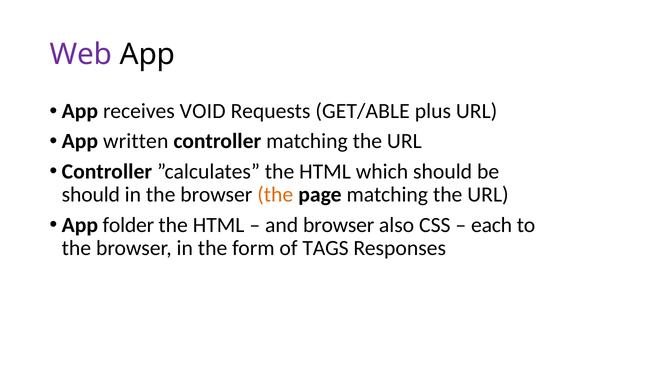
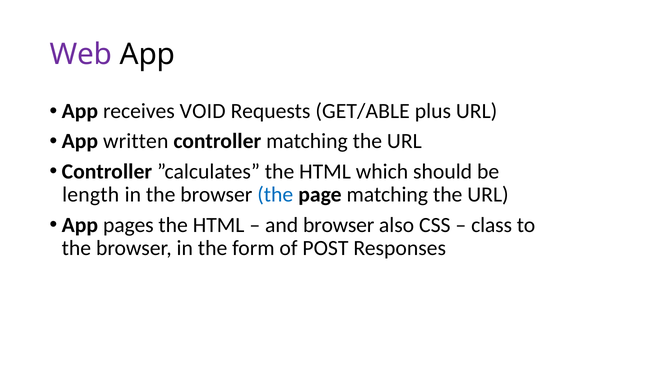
should at (91, 195): should -> length
the at (275, 195) colour: orange -> blue
folder: folder -> pages
each: each -> class
TAGS: TAGS -> POST
